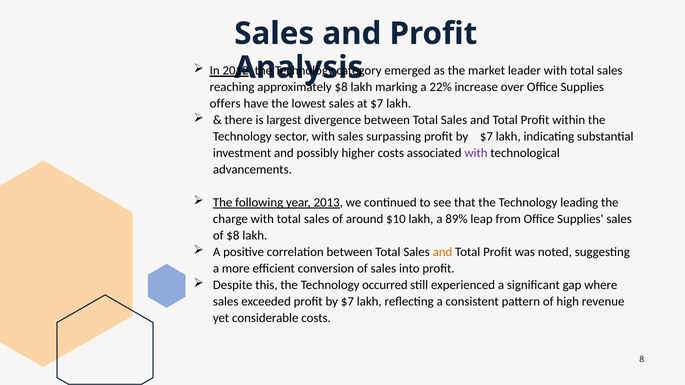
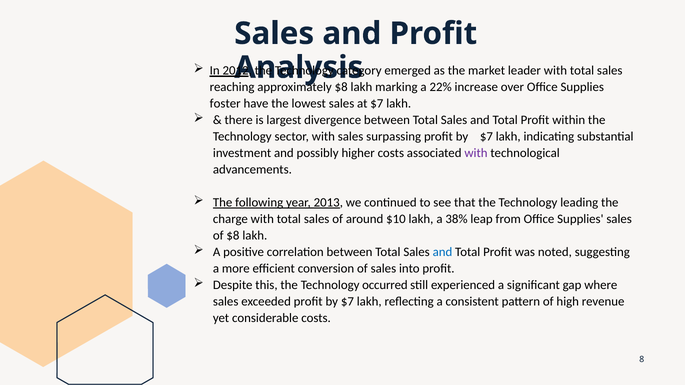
offers: offers -> foster
89%: 89% -> 38%
and at (442, 252) colour: orange -> blue
